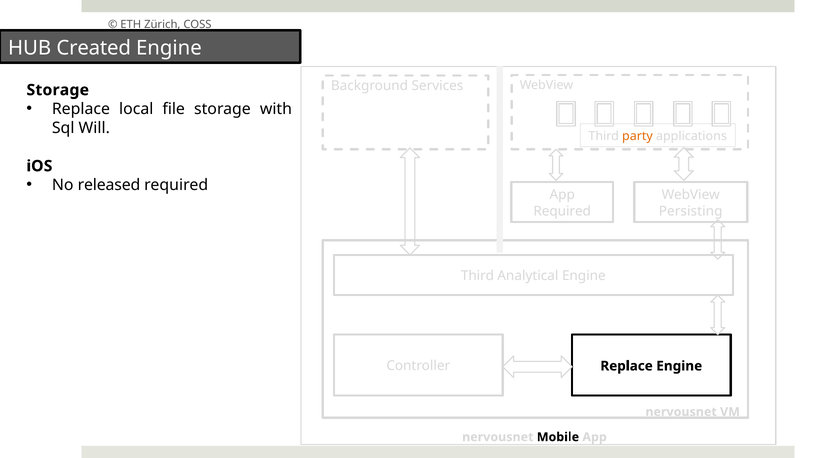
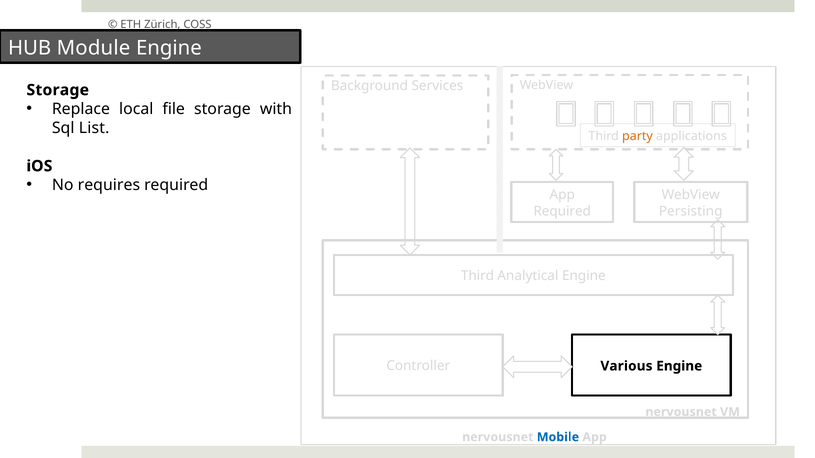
Created: Created -> Module
Will: Will -> List
released: released -> requires
Replace at (627, 366): Replace -> Various
Mobile colour: black -> blue
